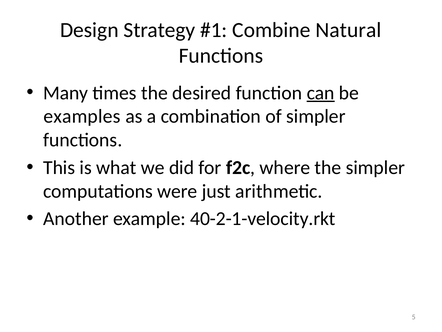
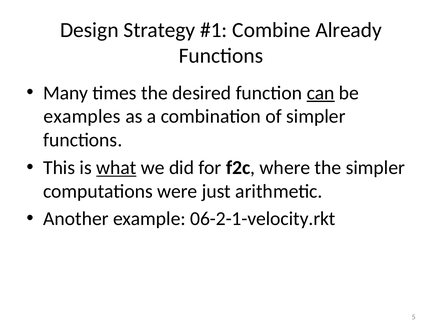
Natural: Natural -> Already
what underline: none -> present
40-2-1-velocity.rkt: 40-2-1-velocity.rkt -> 06-2-1-velocity.rkt
